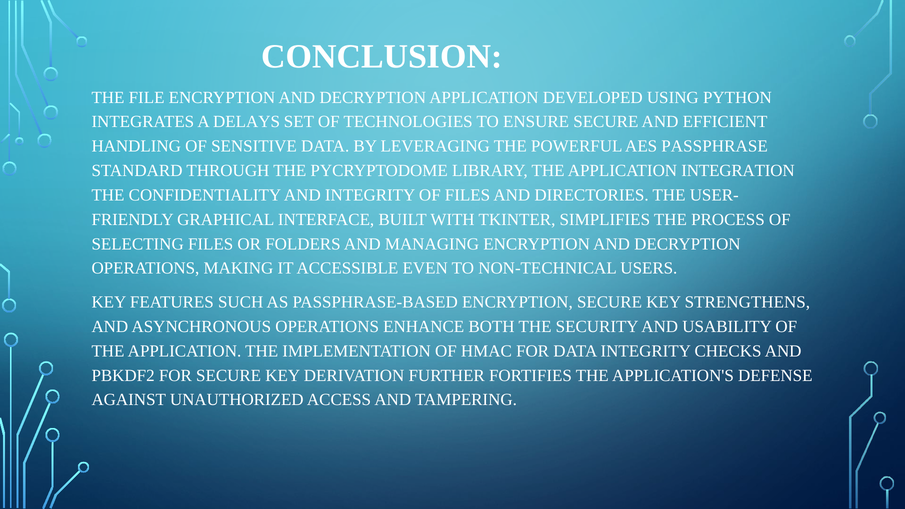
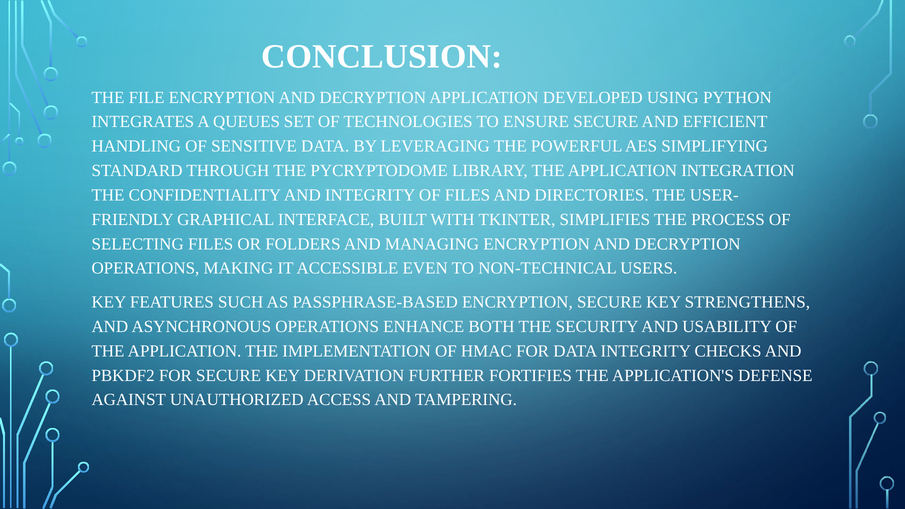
DELAYS: DELAYS -> QUEUES
PASSPHRASE: PASSPHRASE -> SIMPLIFYING
